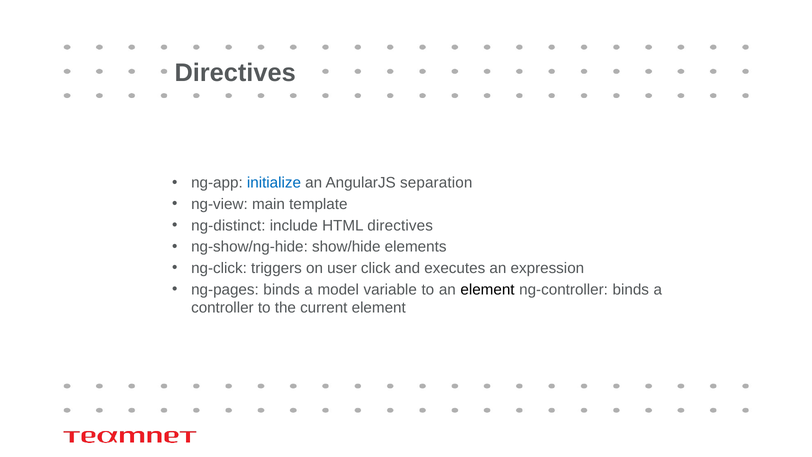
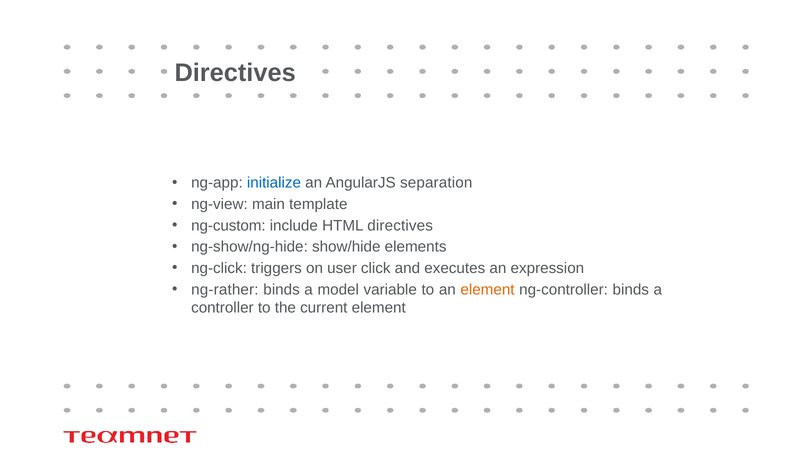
ng-distinct: ng-distinct -> ng-custom
ng-pages: ng-pages -> ng-rather
element at (488, 289) colour: black -> orange
